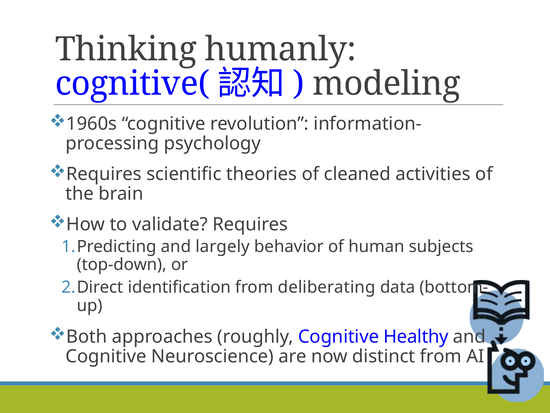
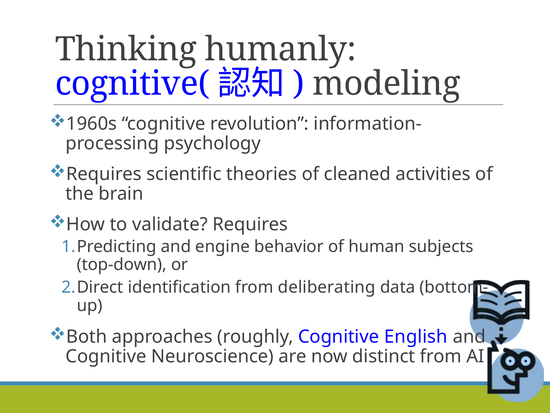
largely: largely -> engine
Healthy: Healthy -> English
